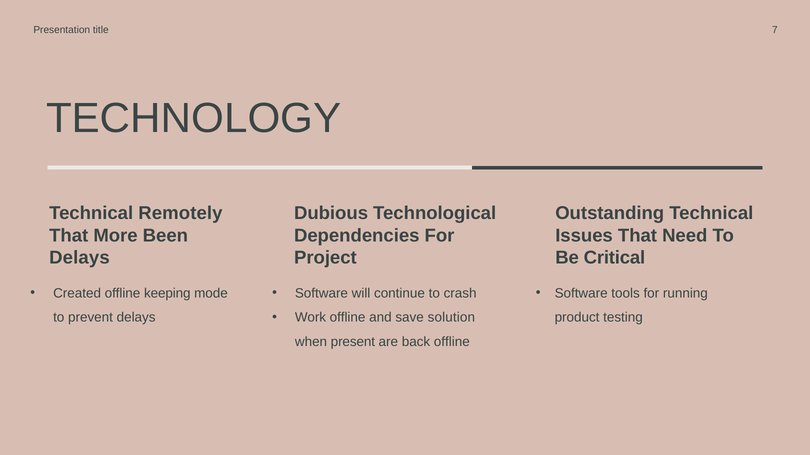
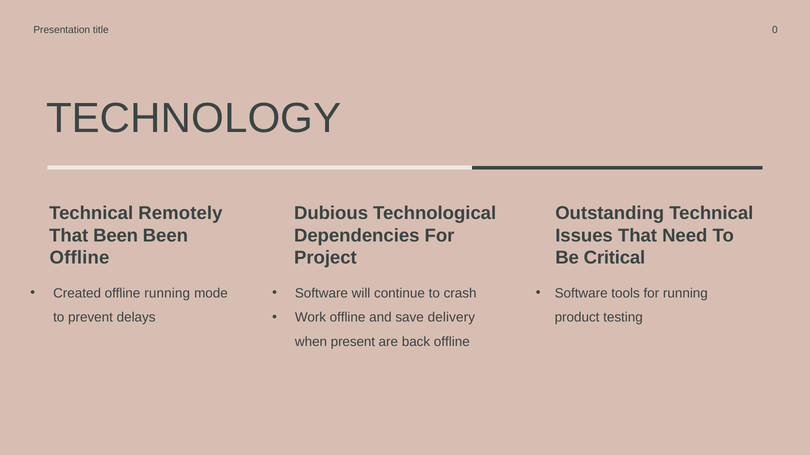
7: 7 -> 0
That More: More -> Been
Delays at (79, 258): Delays -> Offline
offline keeping: keeping -> running
solution: solution -> delivery
